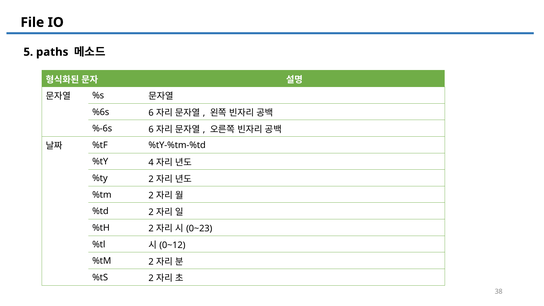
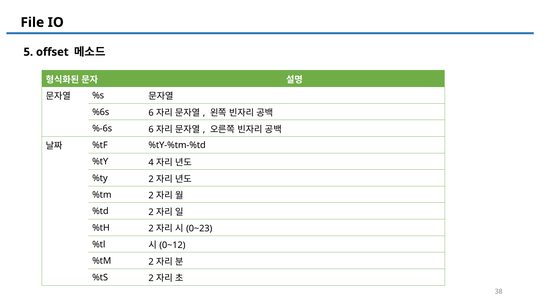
paths: paths -> offset
